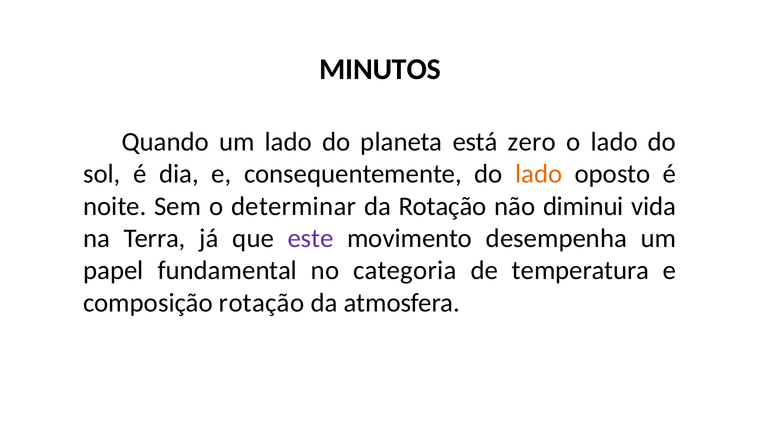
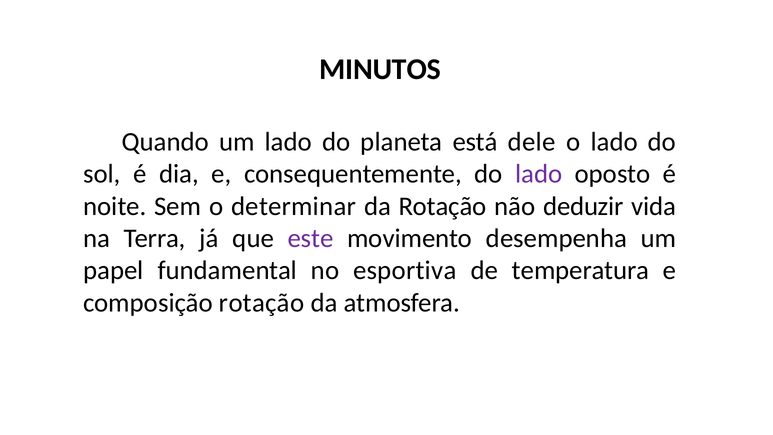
zero: zero -> dele
lado at (539, 174) colour: orange -> purple
diminui: diminui -> deduzir
categoria: categoria -> esportiva
